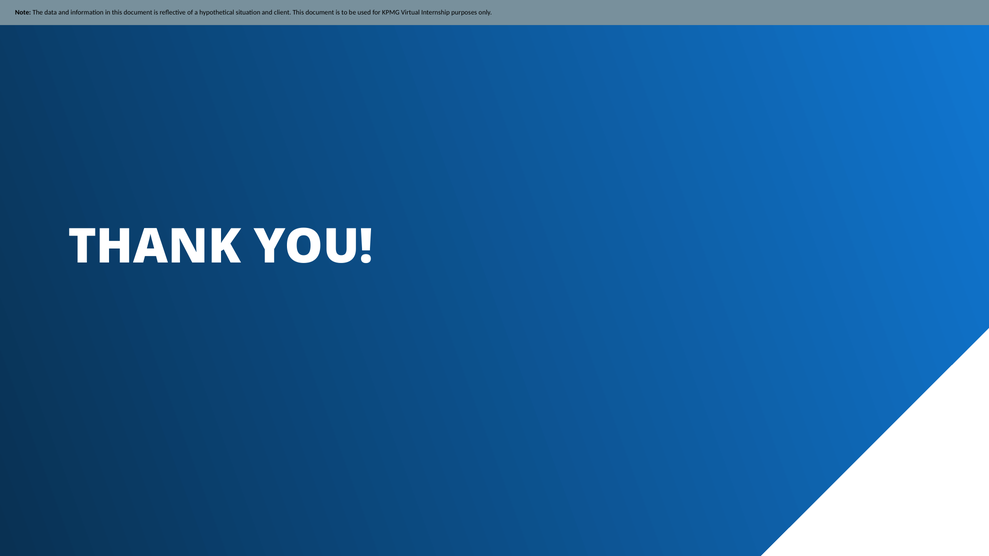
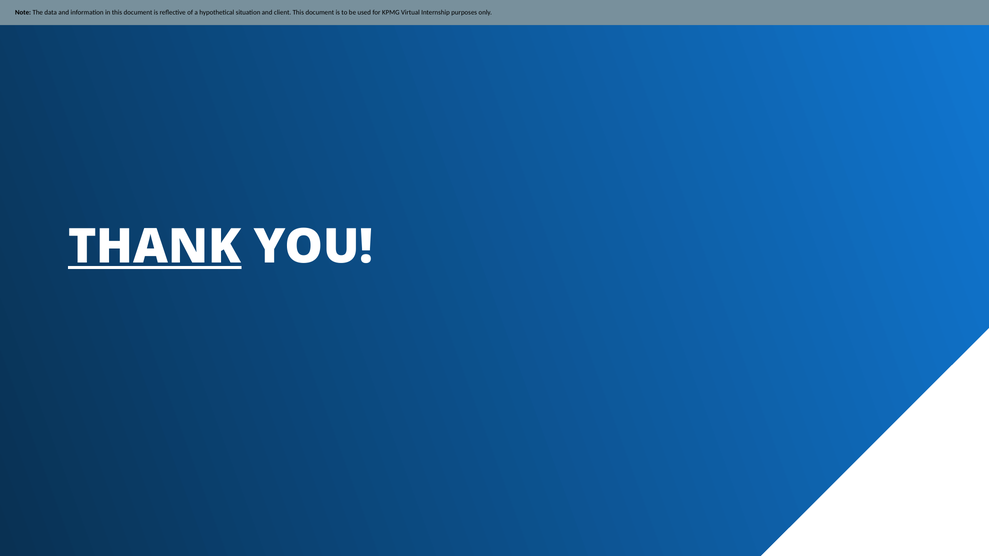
THANK underline: none -> present
